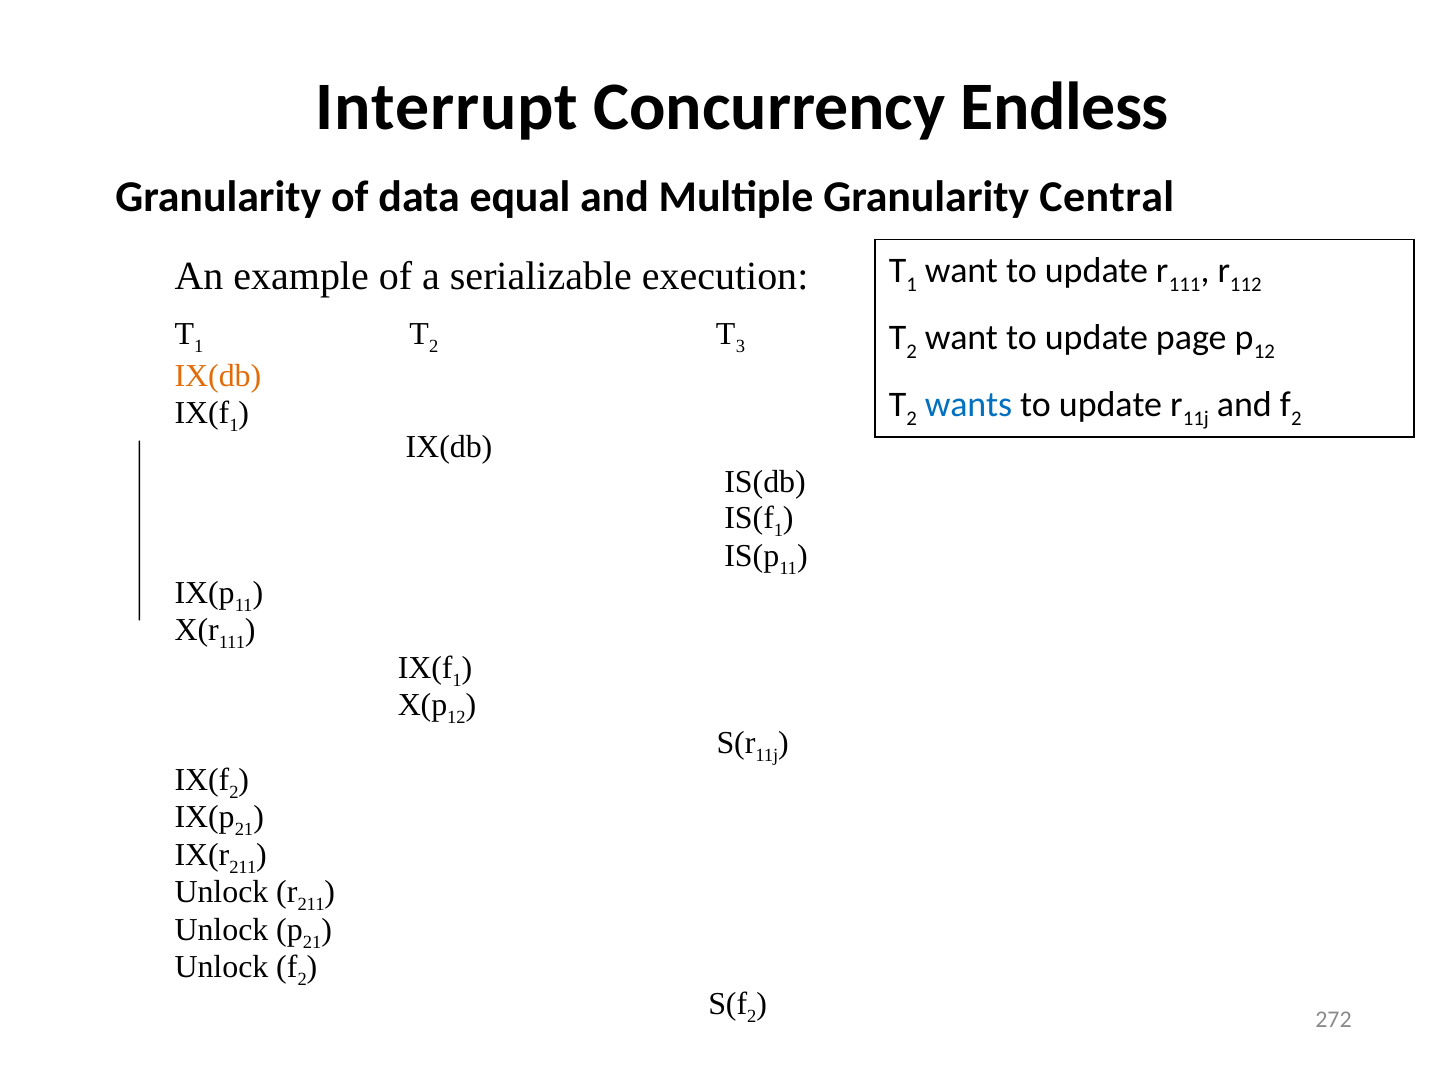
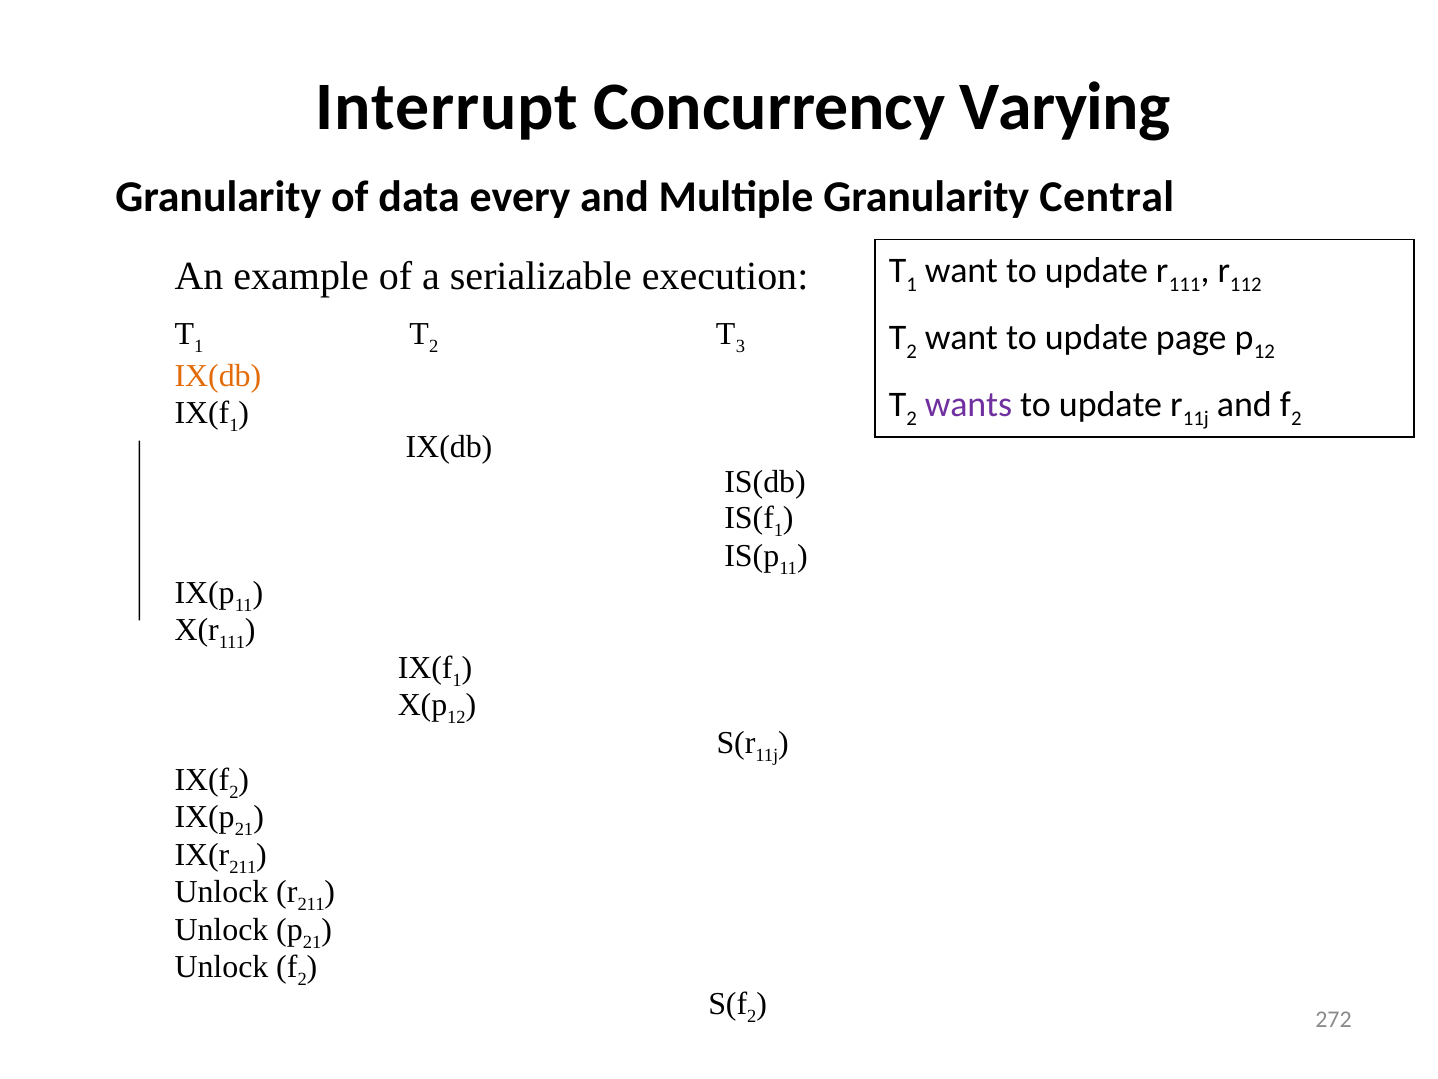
Endless: Endless -> Varying
equal: equal -> every
wants colour: blue -> purple
